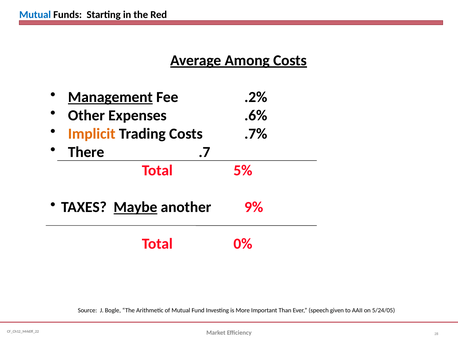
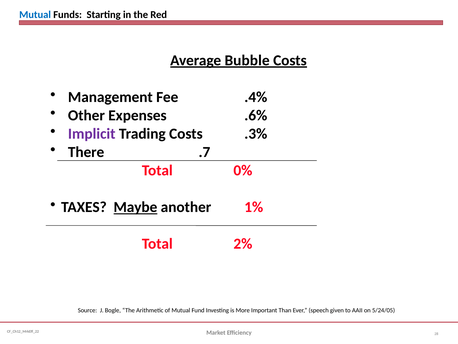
Among: Among -> Bubble
Management underline: present -> none
.2%: .2% -> .4%
Implicit colour: orange -> purple
.7%: .7% -> .3%
5%: 5% -> 0%
9%: 9% -> 1%
0%: 0% -> 2%
